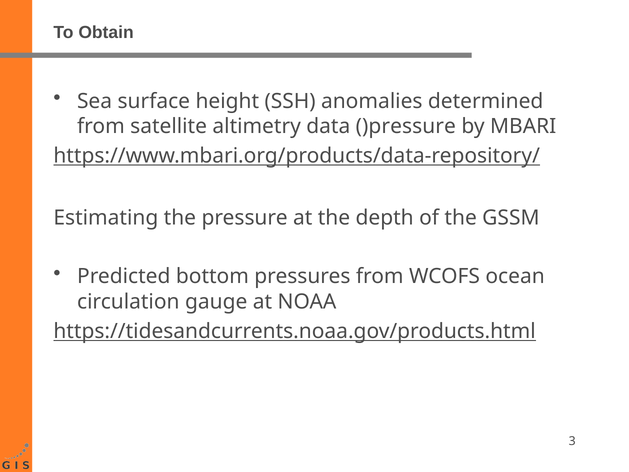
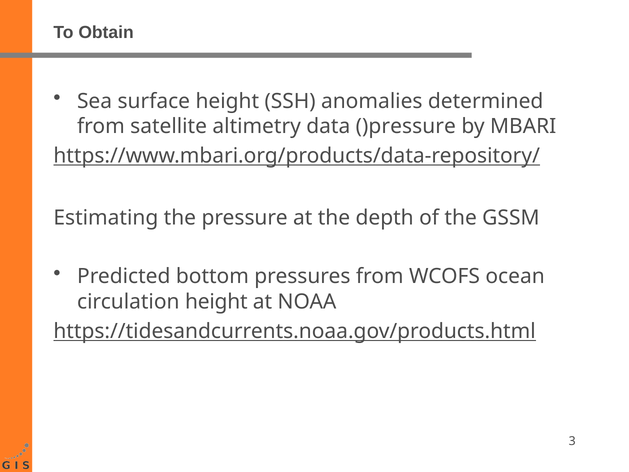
circulation gauge: gauge -> height
